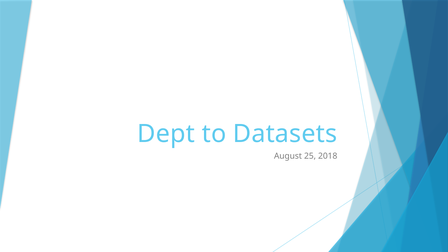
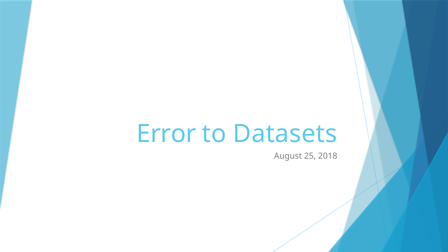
Dept: Dept -> Error
